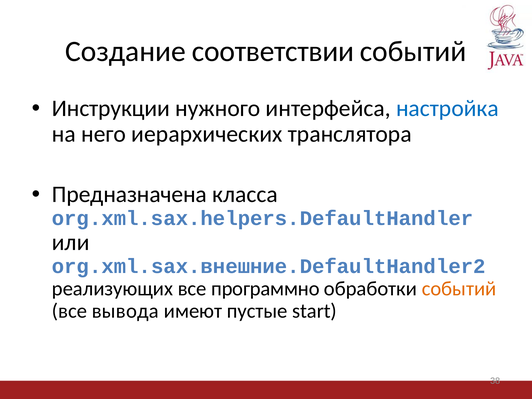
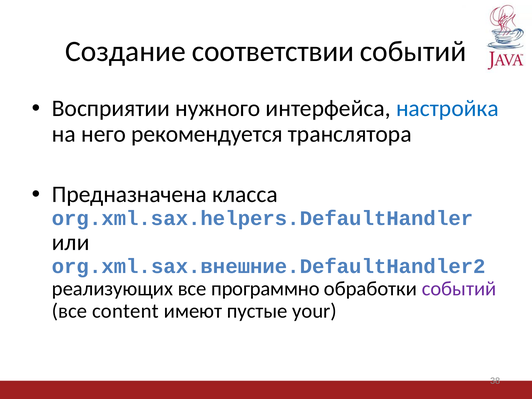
Инструкции: Инструкции -> Восприятии
иерархических: иерархических -> рекомендуется
событий at (459, 289) colour: orange -> purple
вывода: вывода -> content
start: start -> your
